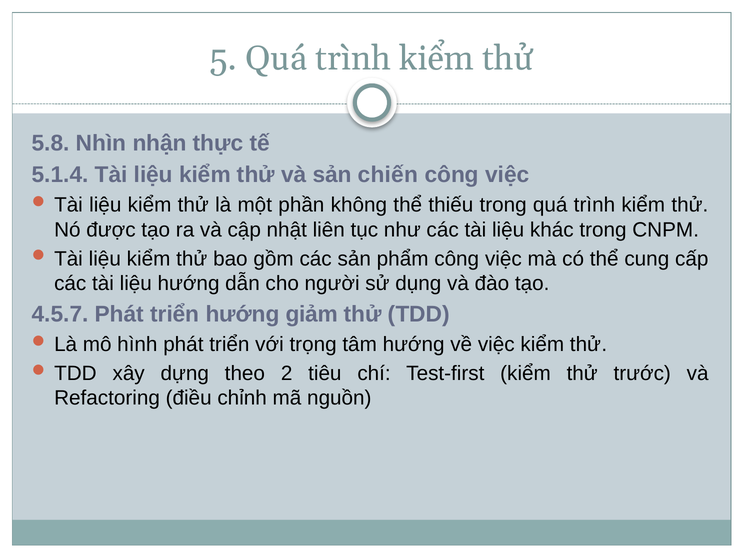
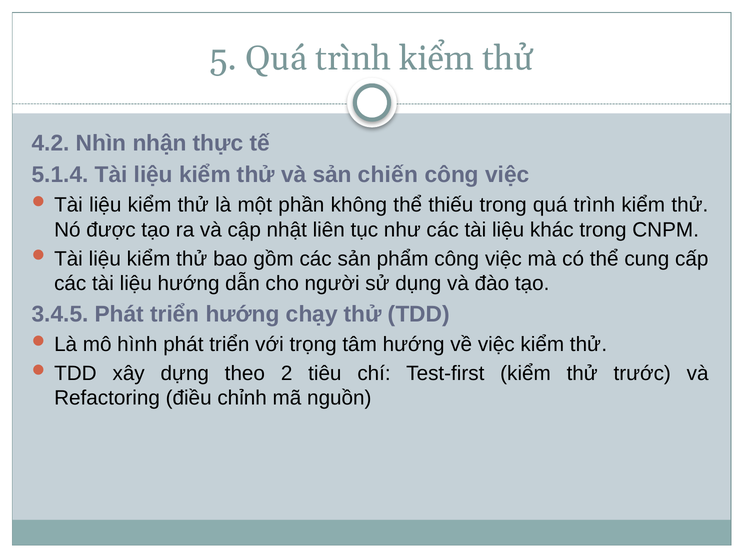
5.8: 5.8 -> 4.2
4.5.7: 4.5.7 -> 3.4.5
giảm: giảm -> chạy
